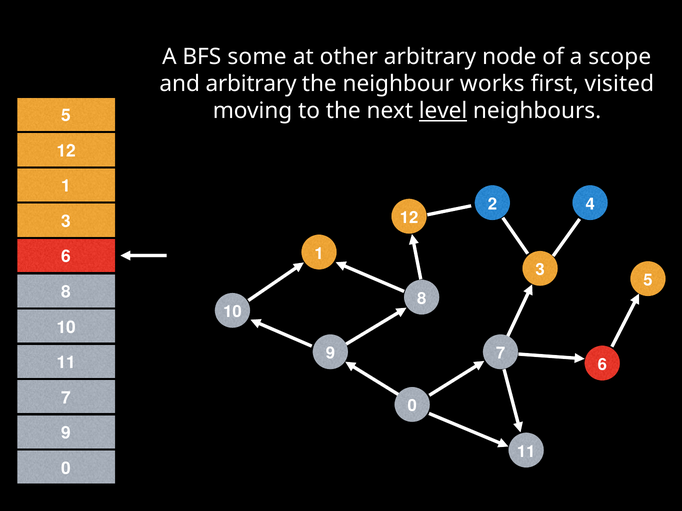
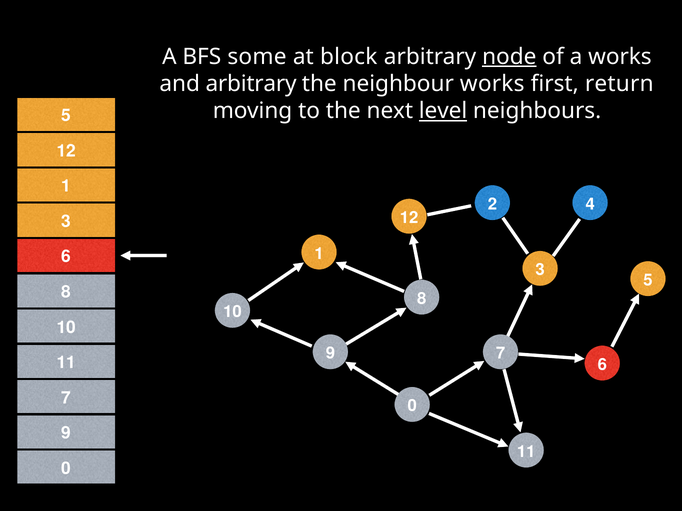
other: other -> block
node underline: none -> present
a scope: scope -> works
visited: visited -> return
